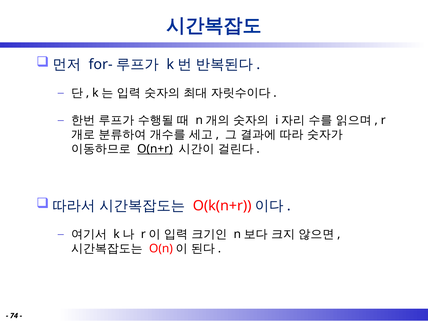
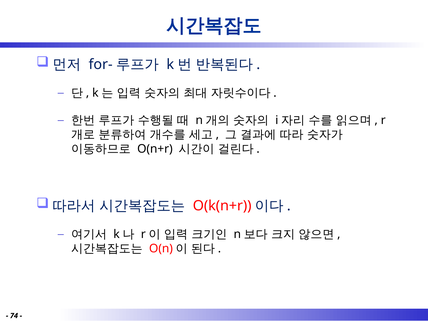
O(n+r underline: present -> none
